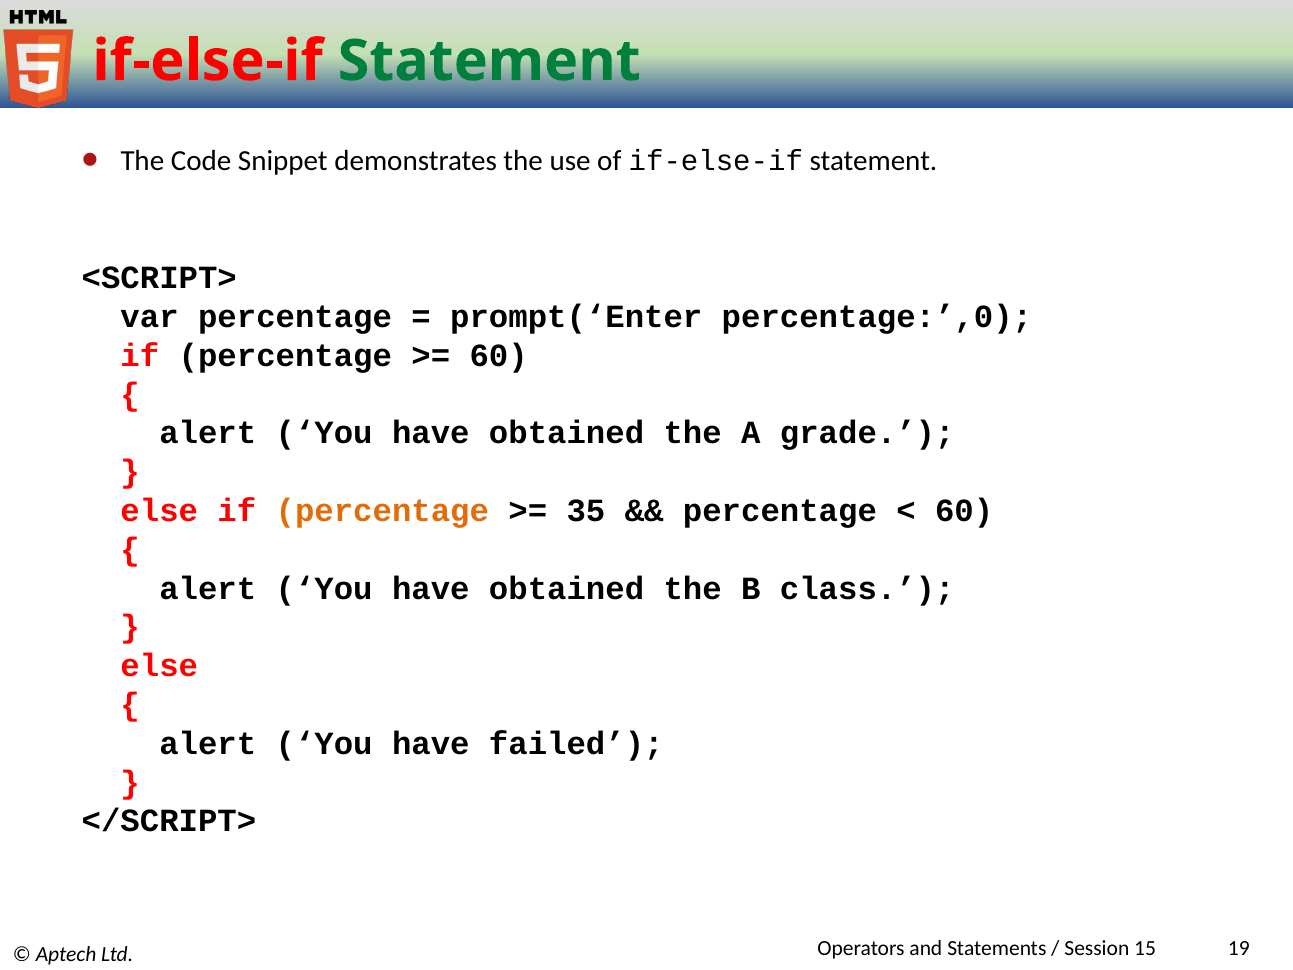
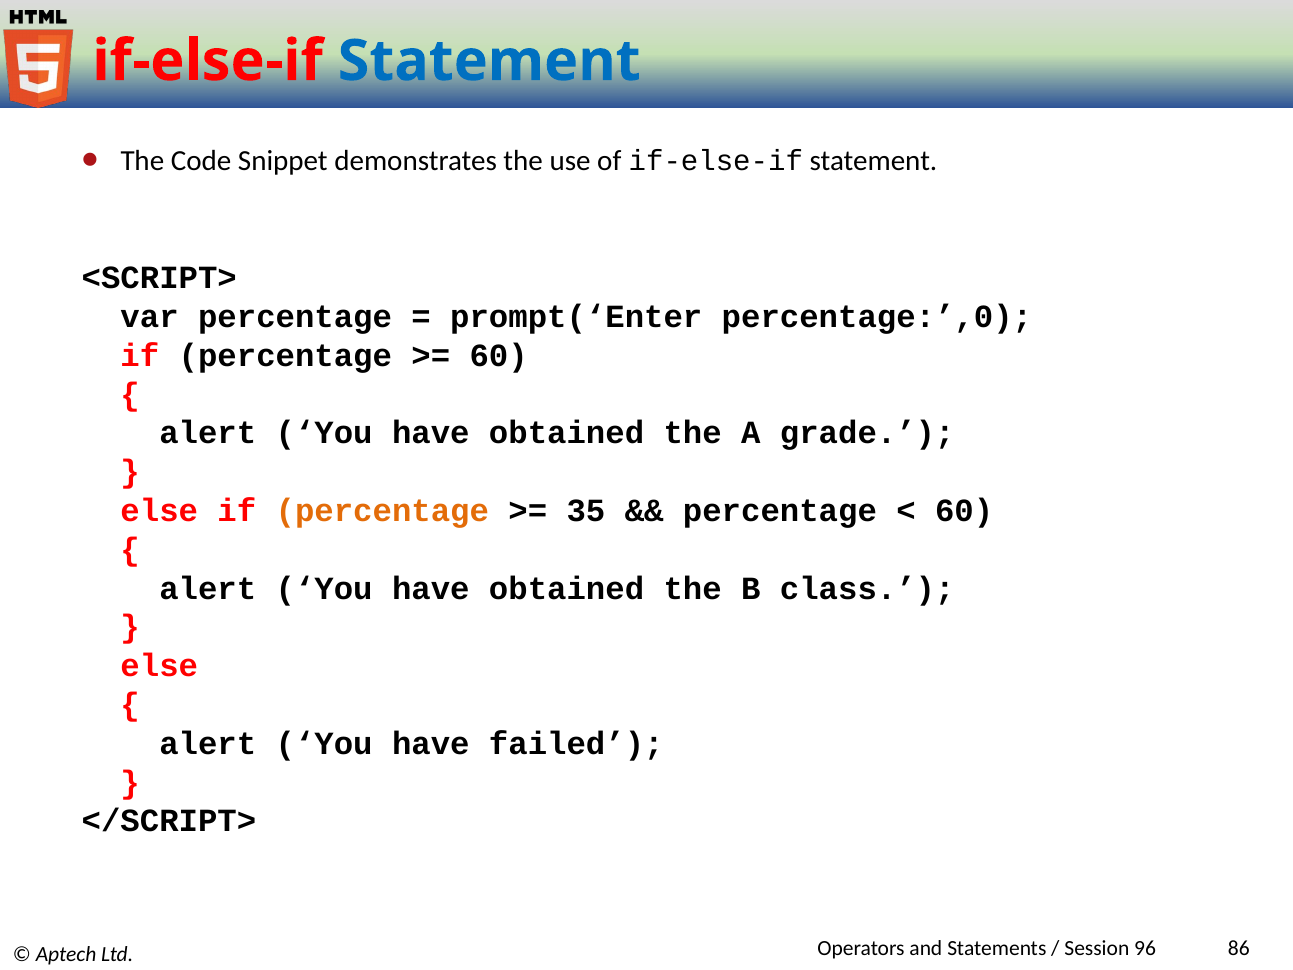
Statement at (489, 61) colour: green -> blue
15: 15 -> 96
19: 19 -> 86
